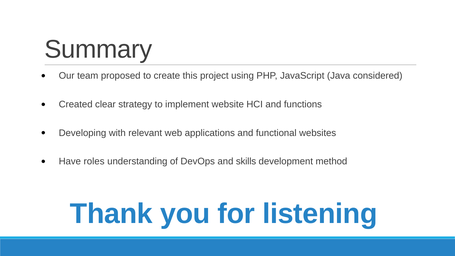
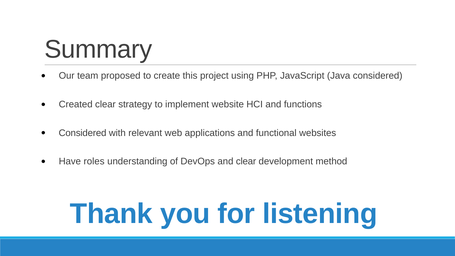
Developing at (83, 133): Developing -> Considered
and skills: skills -> clear
